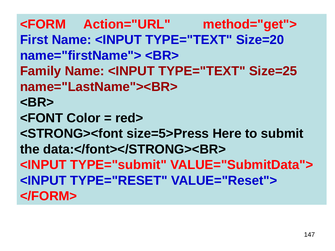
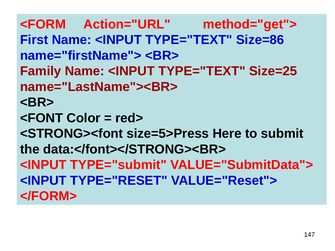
Size=20: Size=20 -> Size=86
